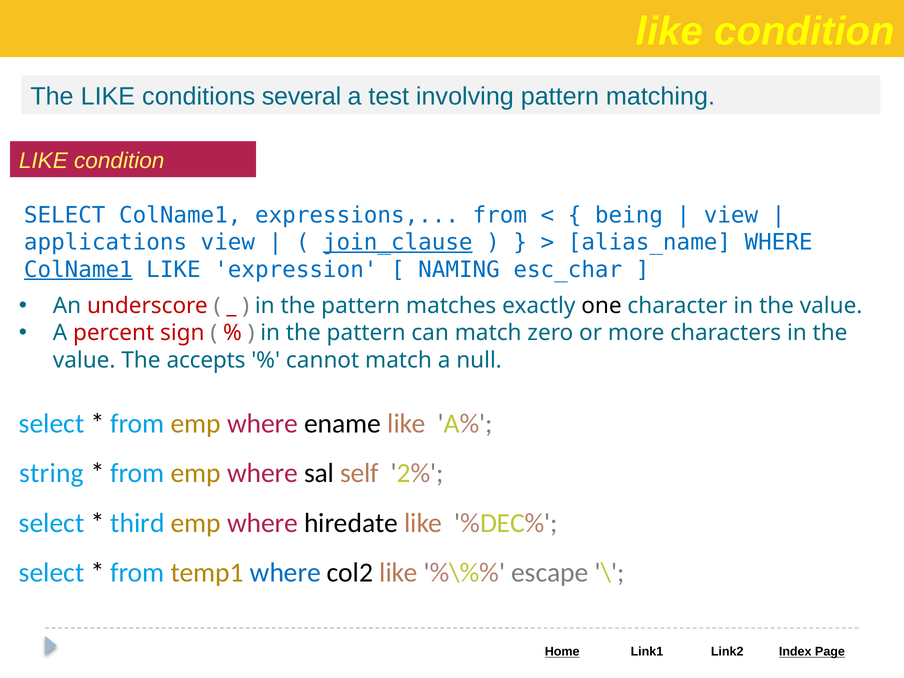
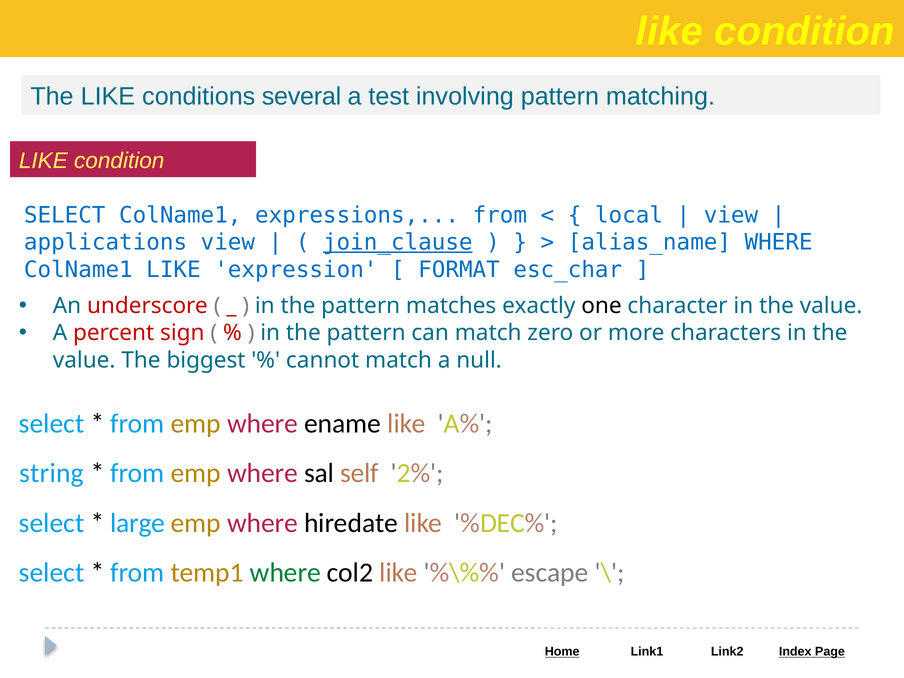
being: being -> local
ColName1 at (78, 270) underline: present -> none
NAMING: NAMING -> FORMAT
accepts: accepts -> biggest
third: third -> large
where at (285, 573) colour: blue -> green
